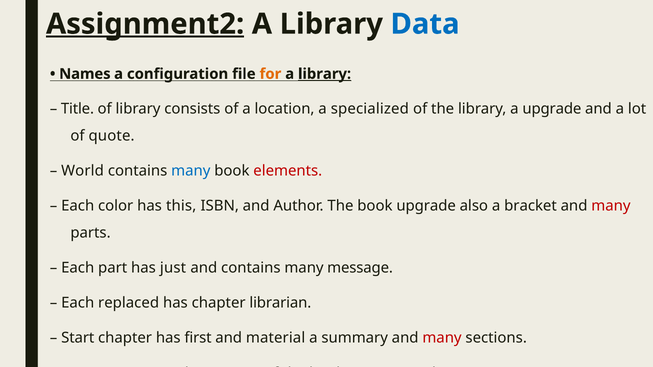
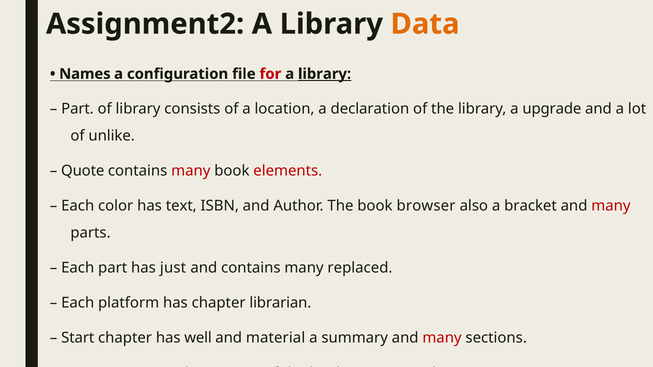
Assignment2 underline: present -> none
Data colour: blue -> orange
for colour: orange -> red
Title at (77, 109): Title -> Part
specialized: specialized -> declaration
quote: quote -> unlike
World: World -> Quote
many at (191, 171) colour: blue -> red
this: this -> text
book upgrade: upgrade -> browser
message: message -> replaced
replaced: replaced -> platform
first: first -> well
